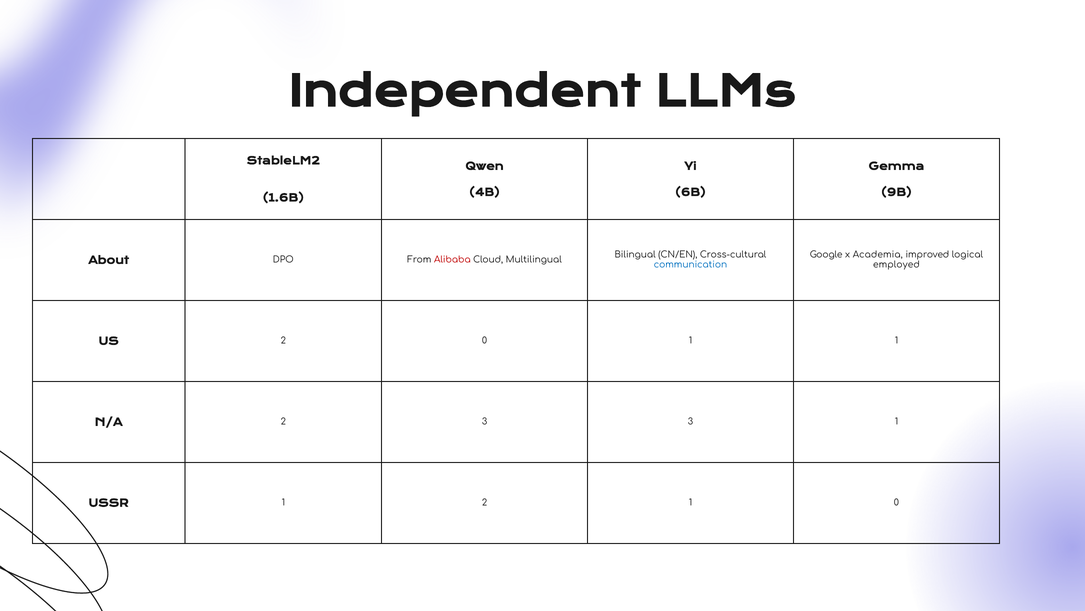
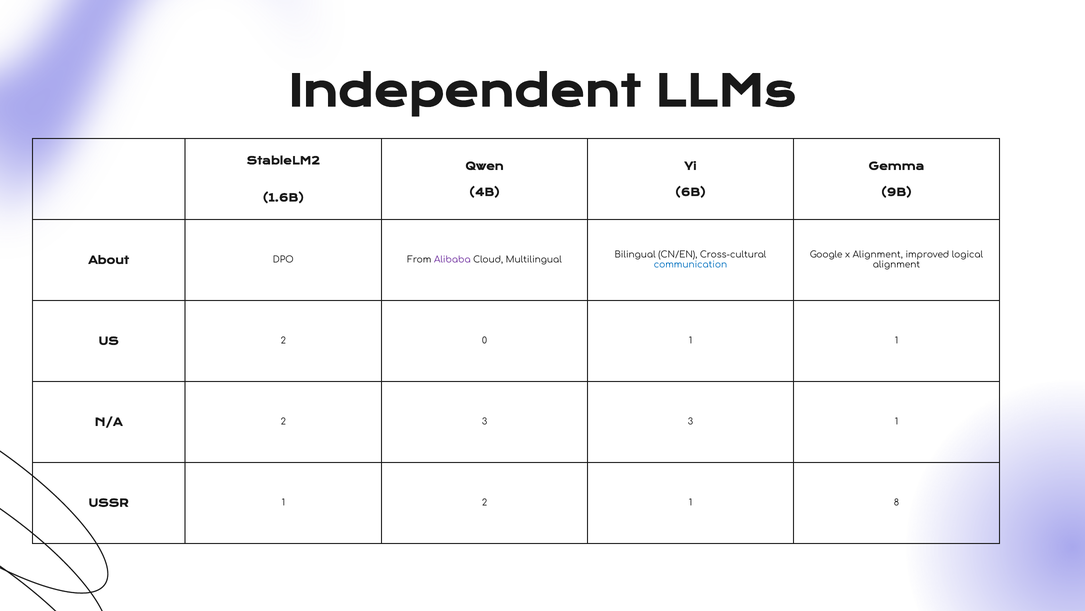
x Academia: Academia -> Alignment
Alibaba colour: red -> purple
employed at (896, 265): employed -> alignment
1 0: 0 -> 8
